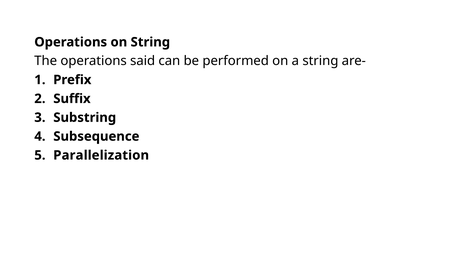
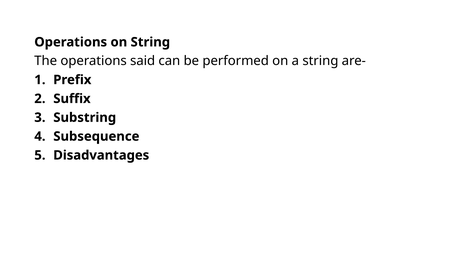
Parallelization: Parallelization -> Disadvantages
